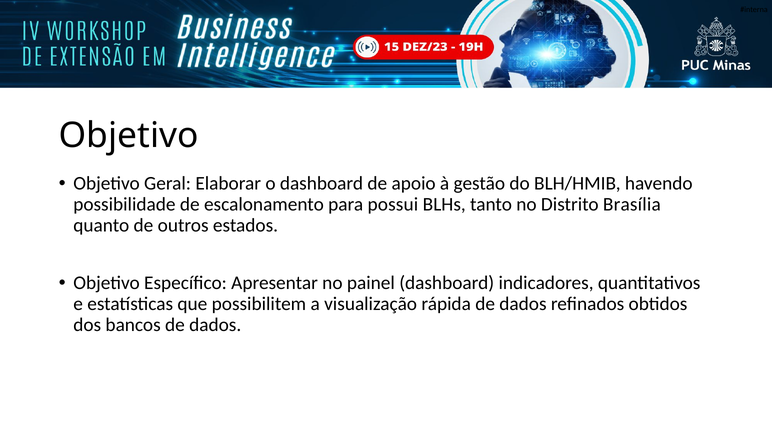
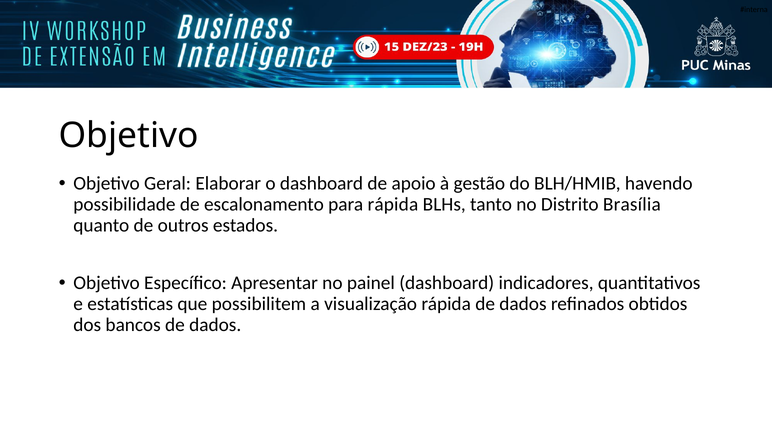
para possui: possui -> rápida
